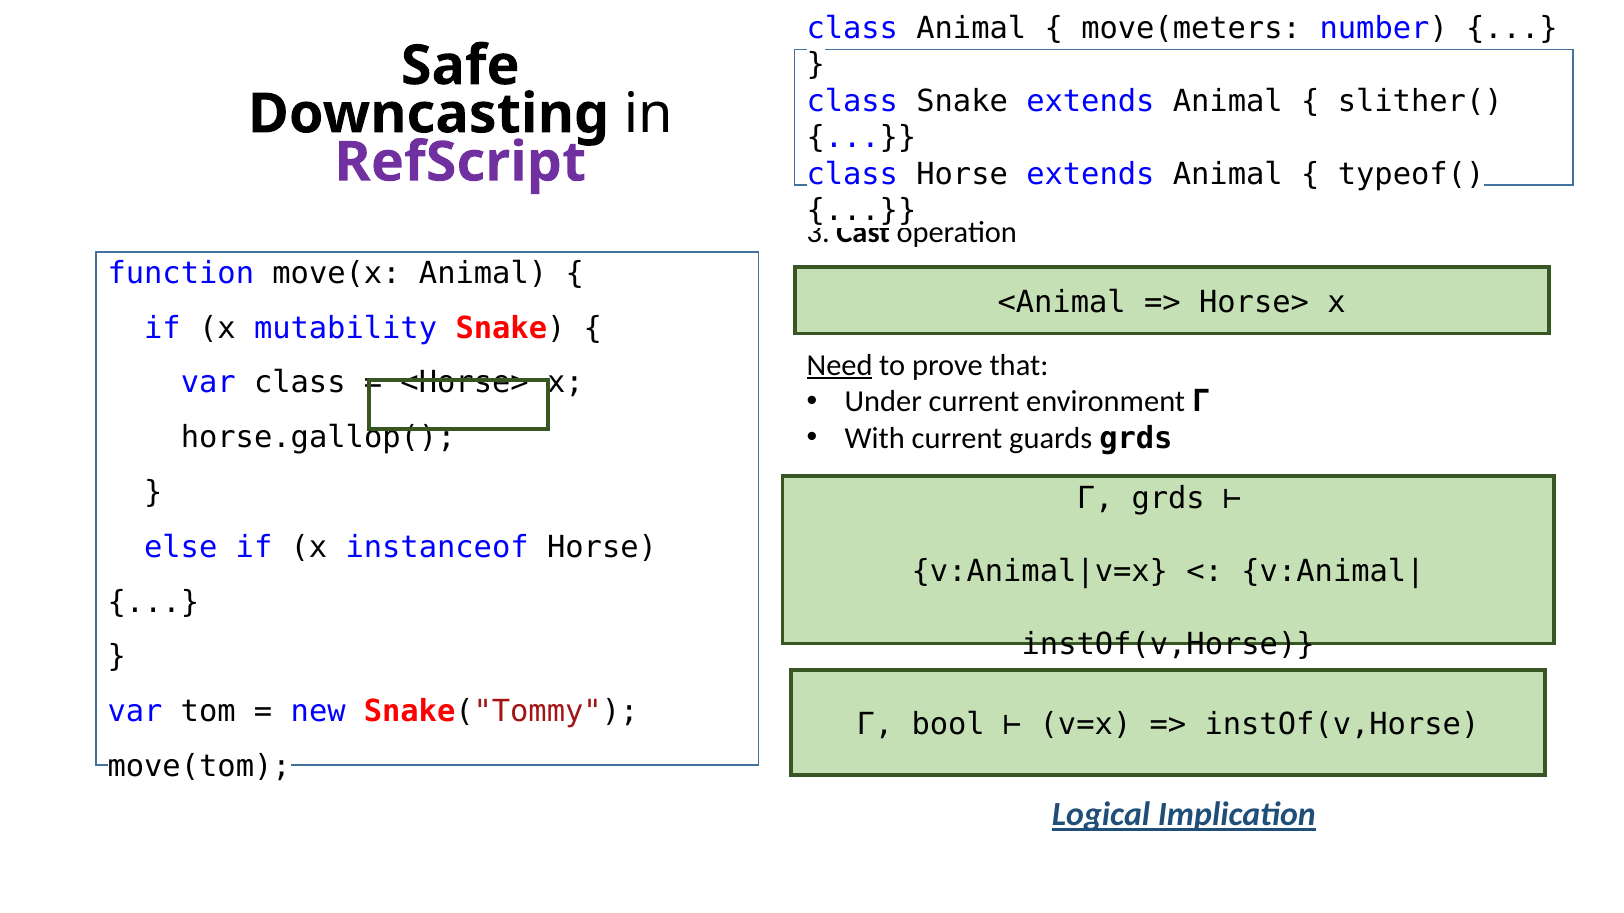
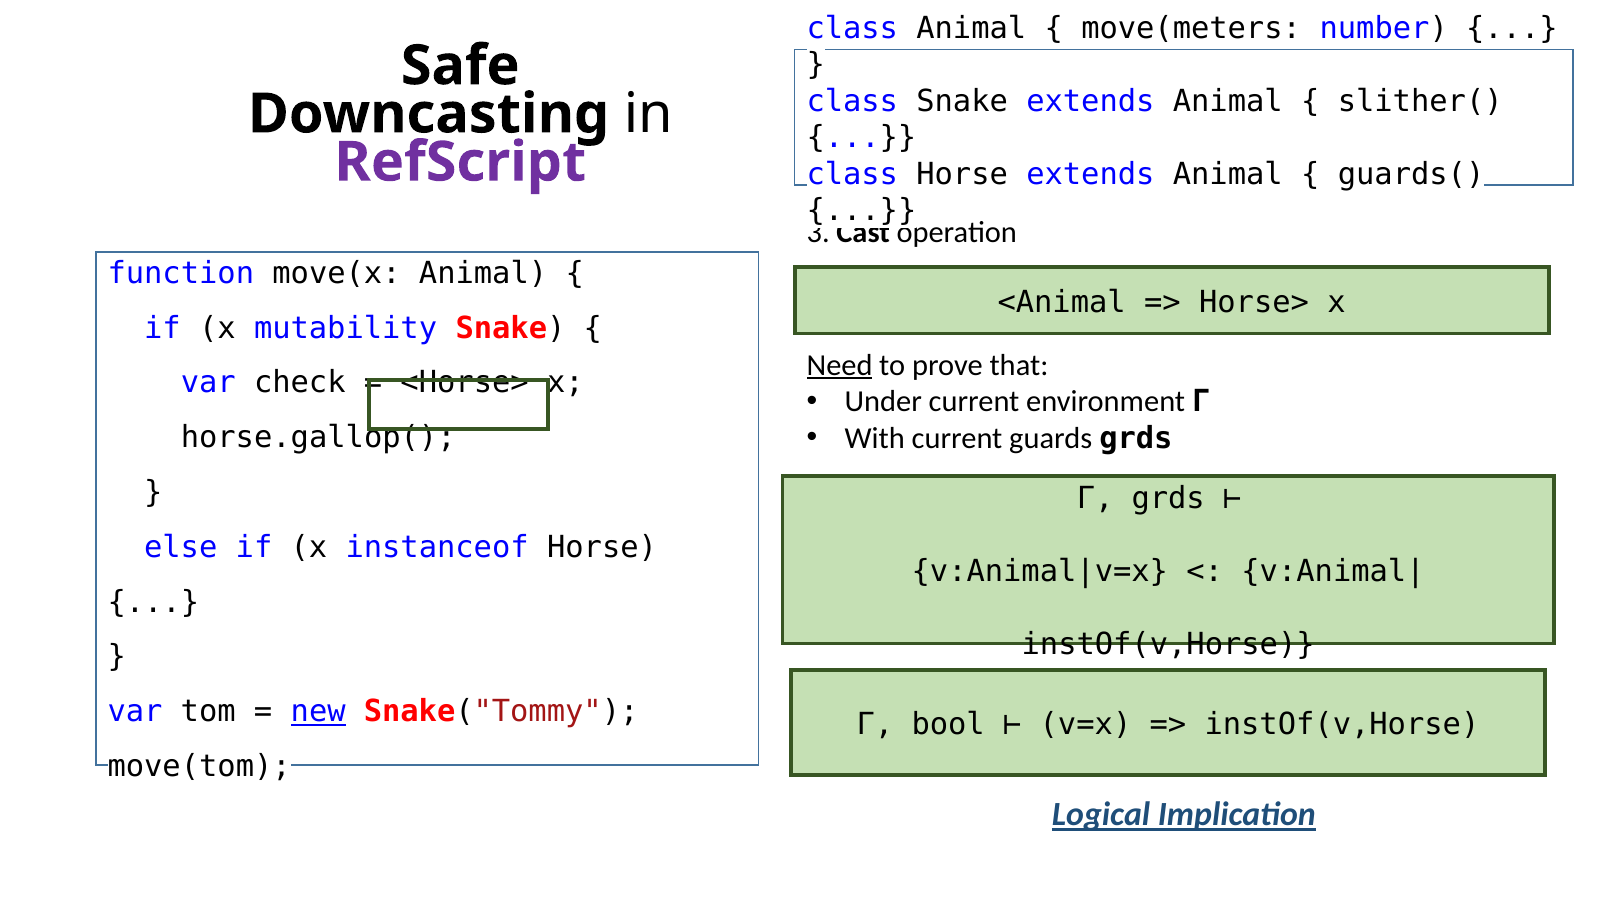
typeof(: typeof( -> guards(
var class: class -> check
new underline: none -> present
